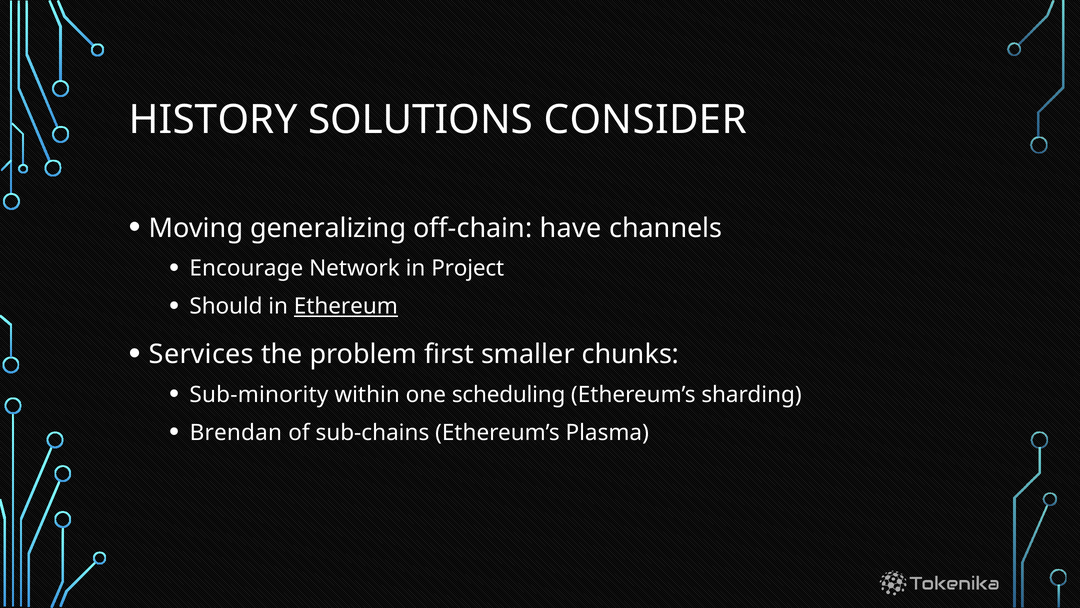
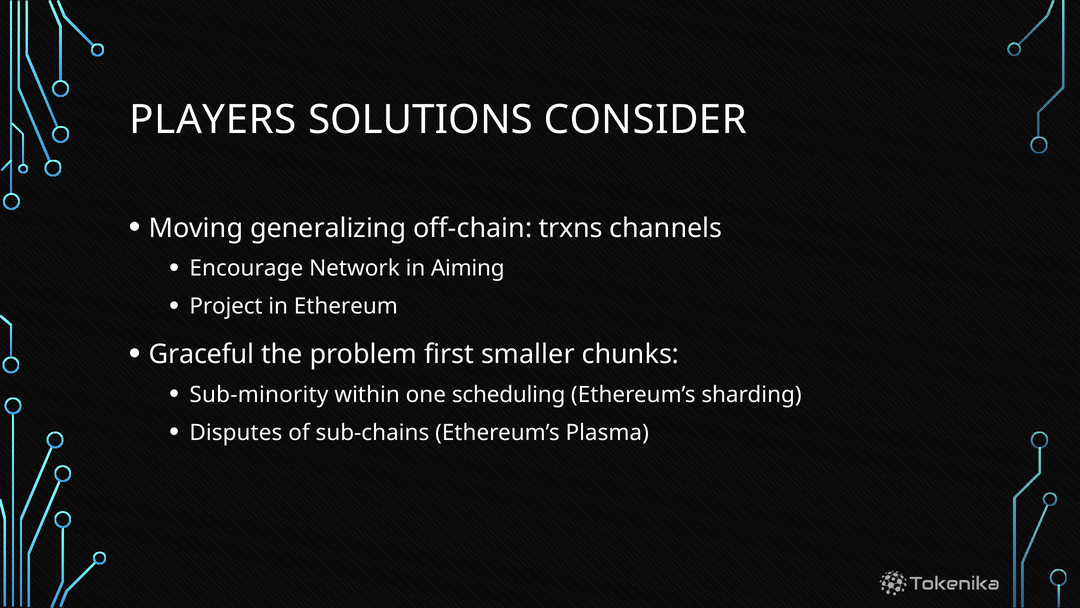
HISTORY: HISTORY -> PLAYERS
have: have -> trxns
Project: Project -> Aiming
Should: Should -> Project
Ethereum underline: present -> none
Services: Services -> Graceful
Brendan: Brendan -> Disputes
